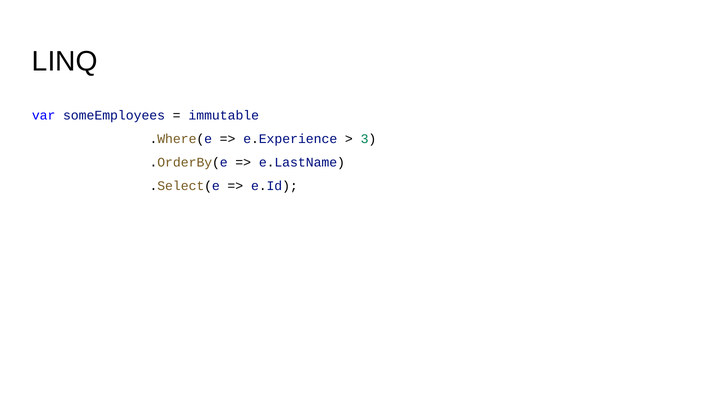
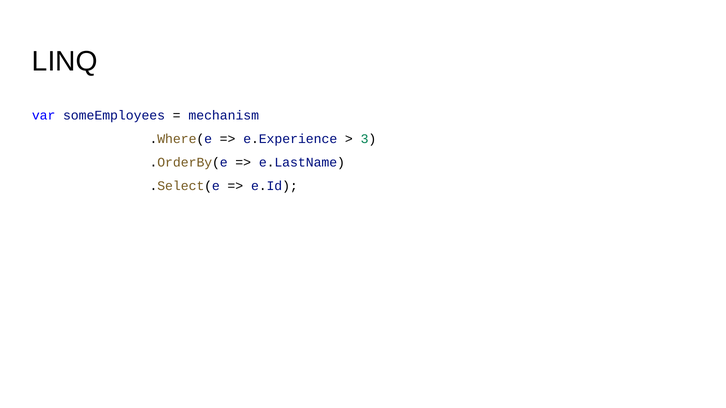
immutable: immutable -> mechanism
